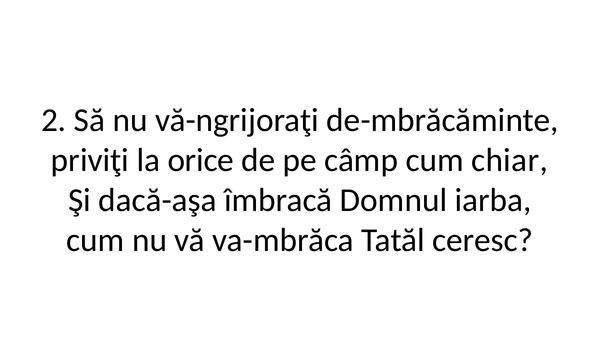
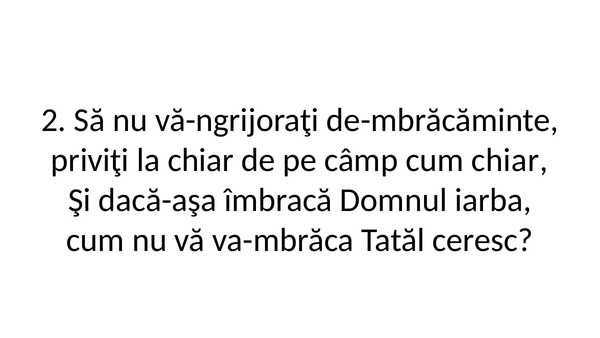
la orice: orice -> chiar
